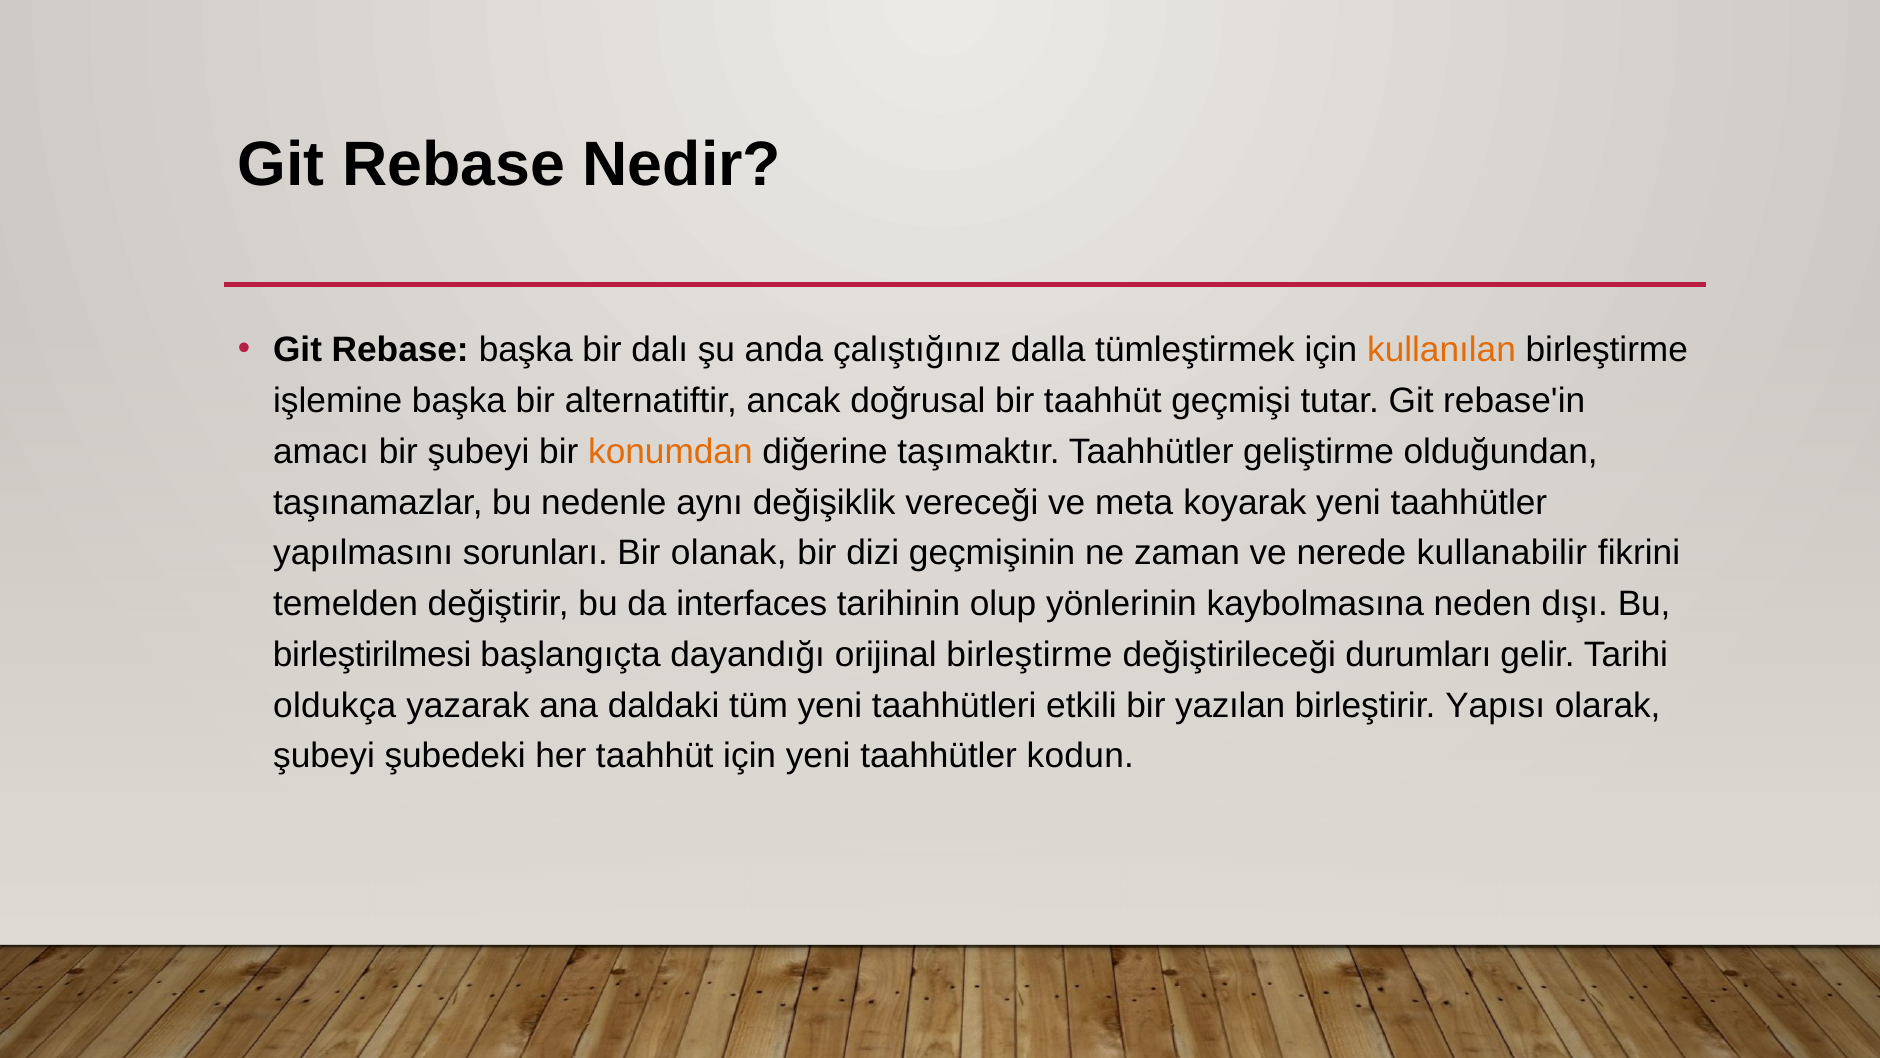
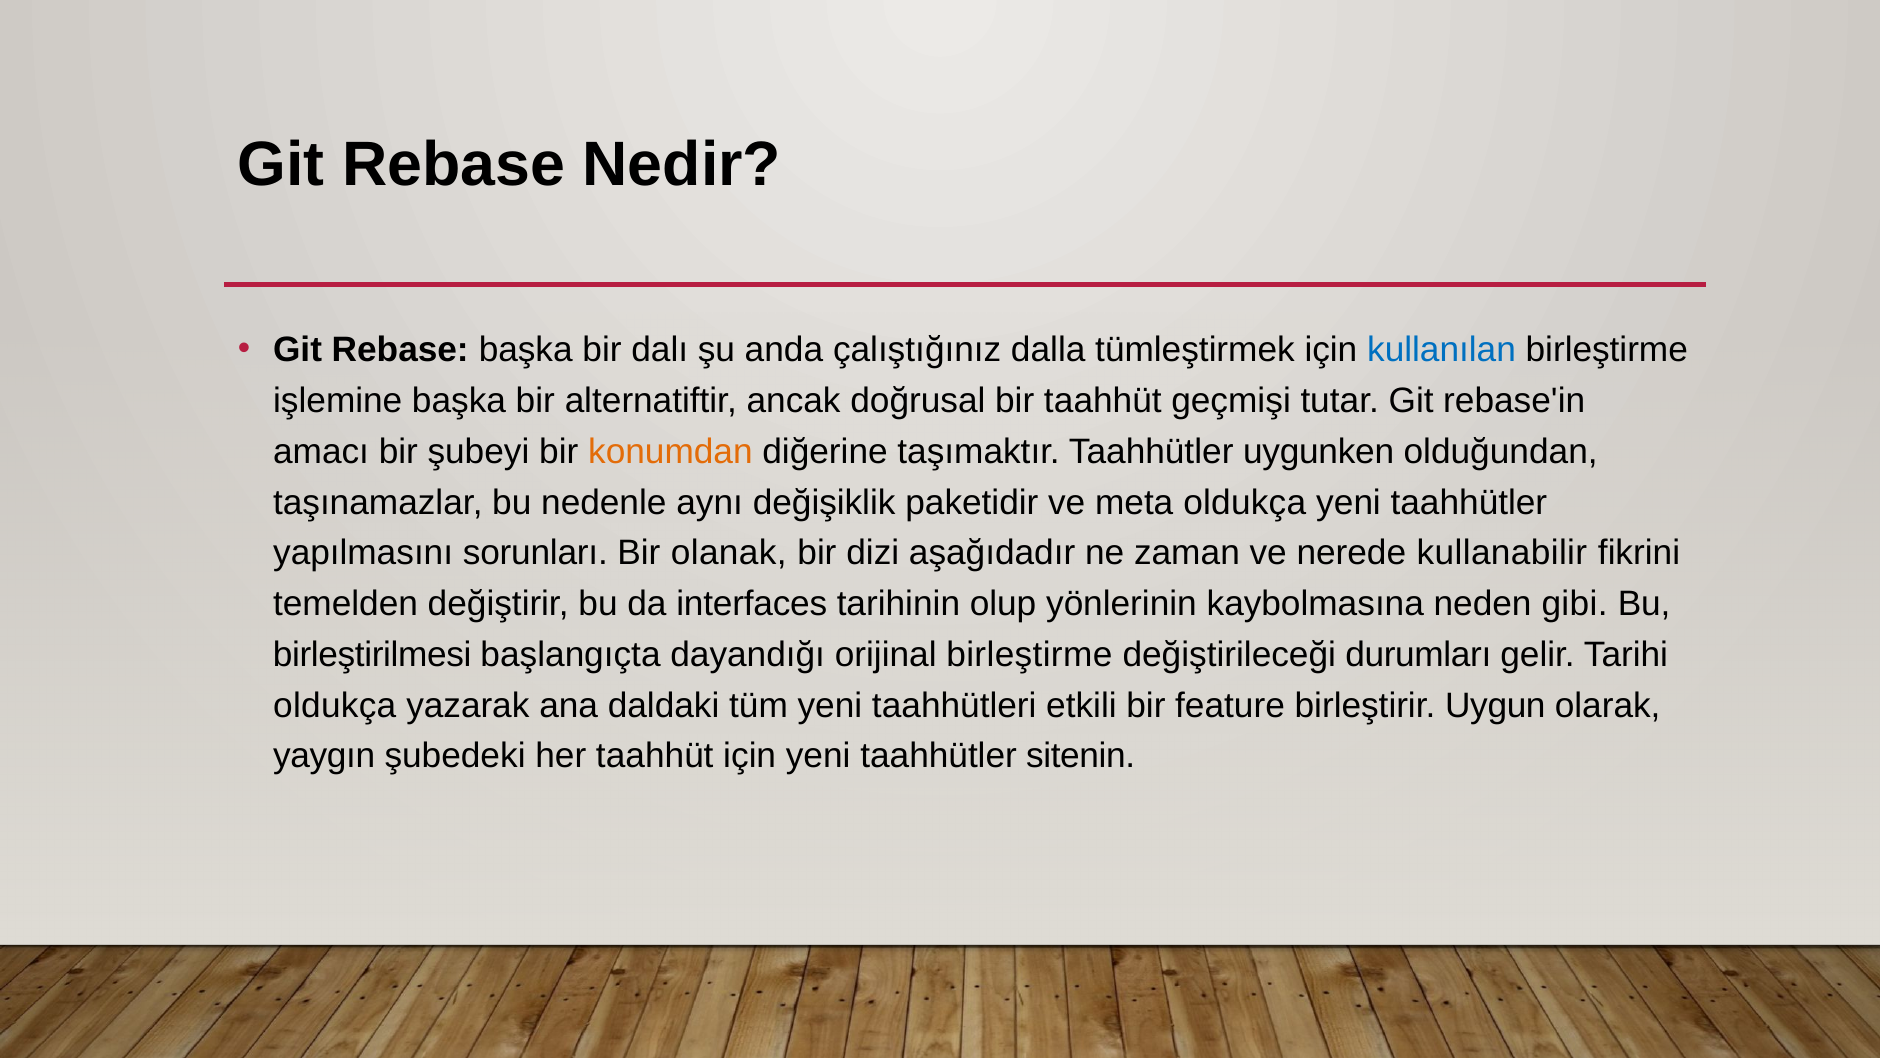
kullanılan colour: orange -> blue
geliştirme: geliştirme -> uygunken
vereceği: vereceği -> paketidir
meta koyarak: koyarak -> oldukça
geçmişinin: geçmişinin -> aşağıdadır
dışı: dışı -> gibi
yazılan: yazılan -> feature
Yapısı: Yapısı -> Uygun
şubeyi at (324, 756): şubeyi -> yaygın
kodun: kodun -> sitenin
